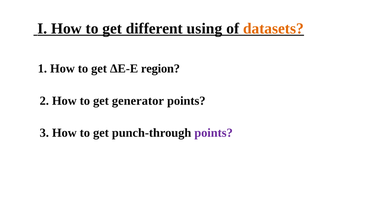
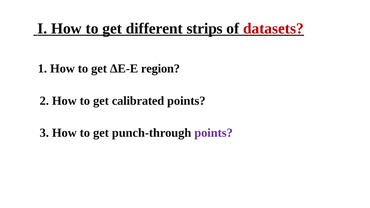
using: using -> strips
datasets colour: orange -> red
generator: generator -> calibrated
